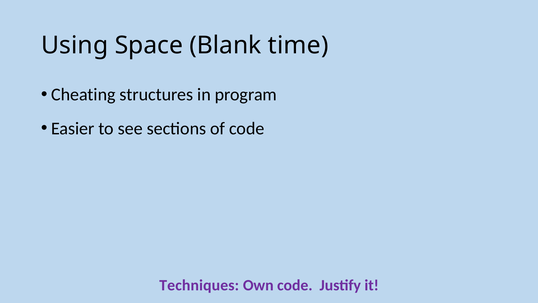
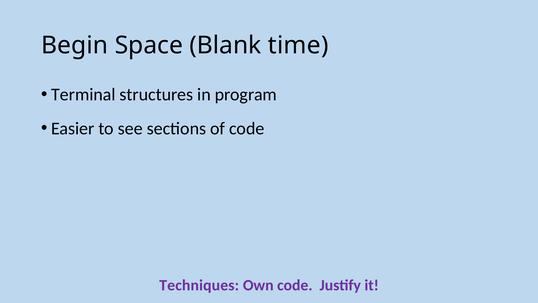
Using: Using -> Begin
Cheating: Cheating -> Terminal
